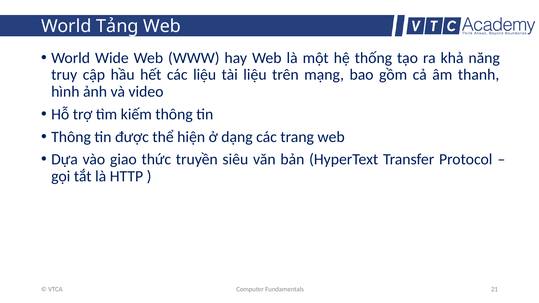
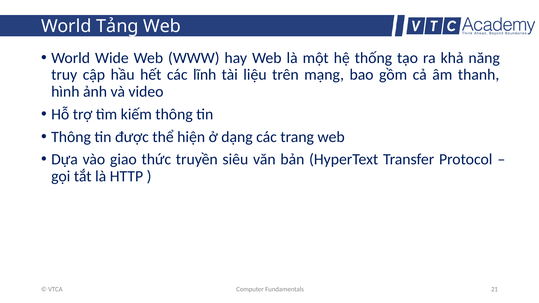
các liệu: liệu -> lĩnh
